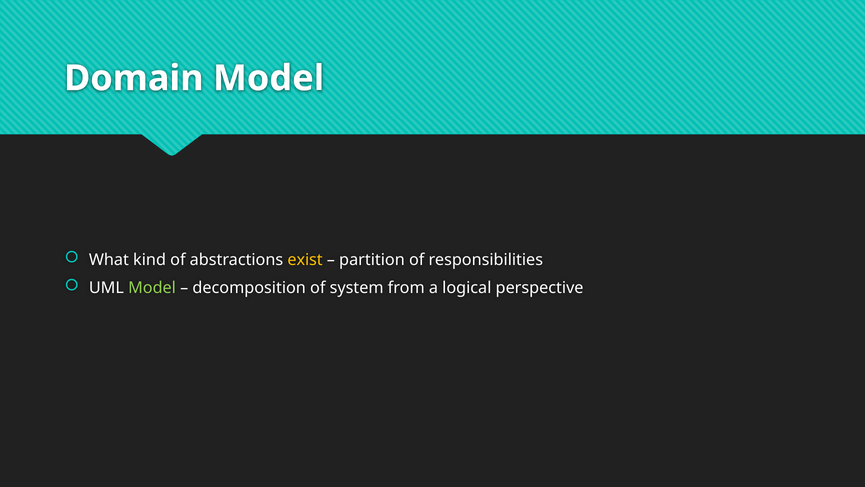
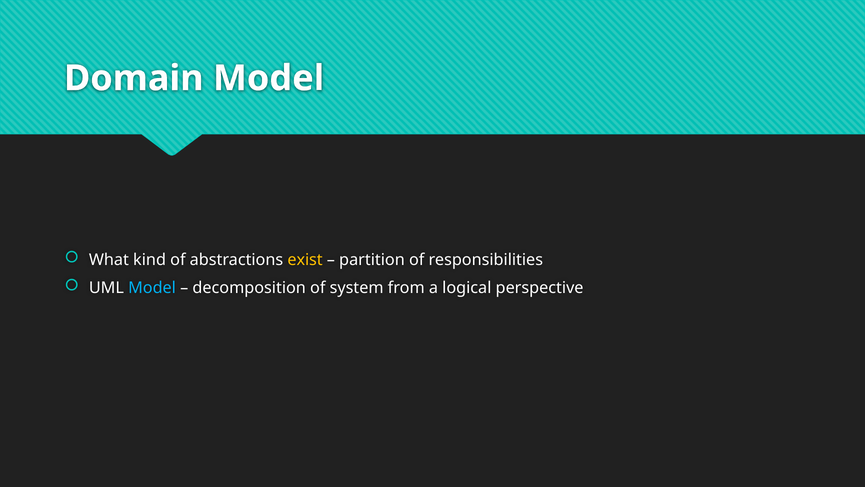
Model at (152, 288) colour: light green -> light blue
